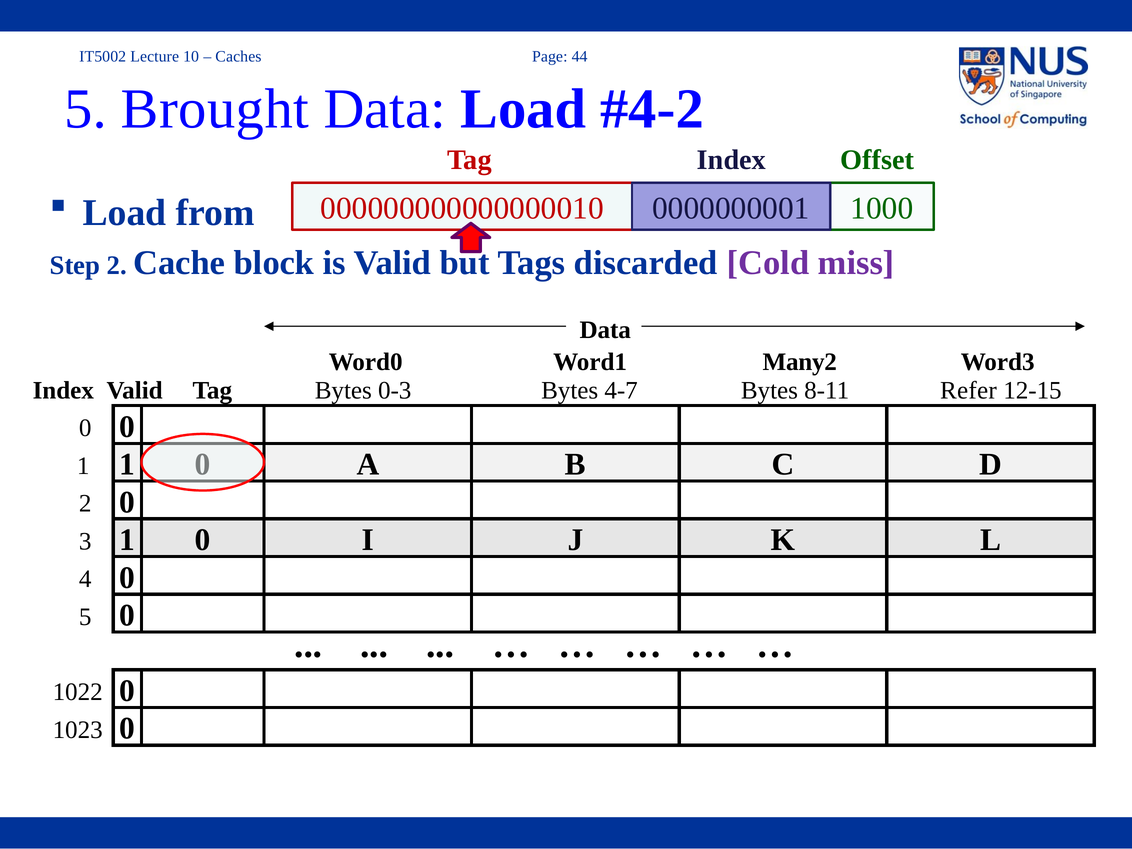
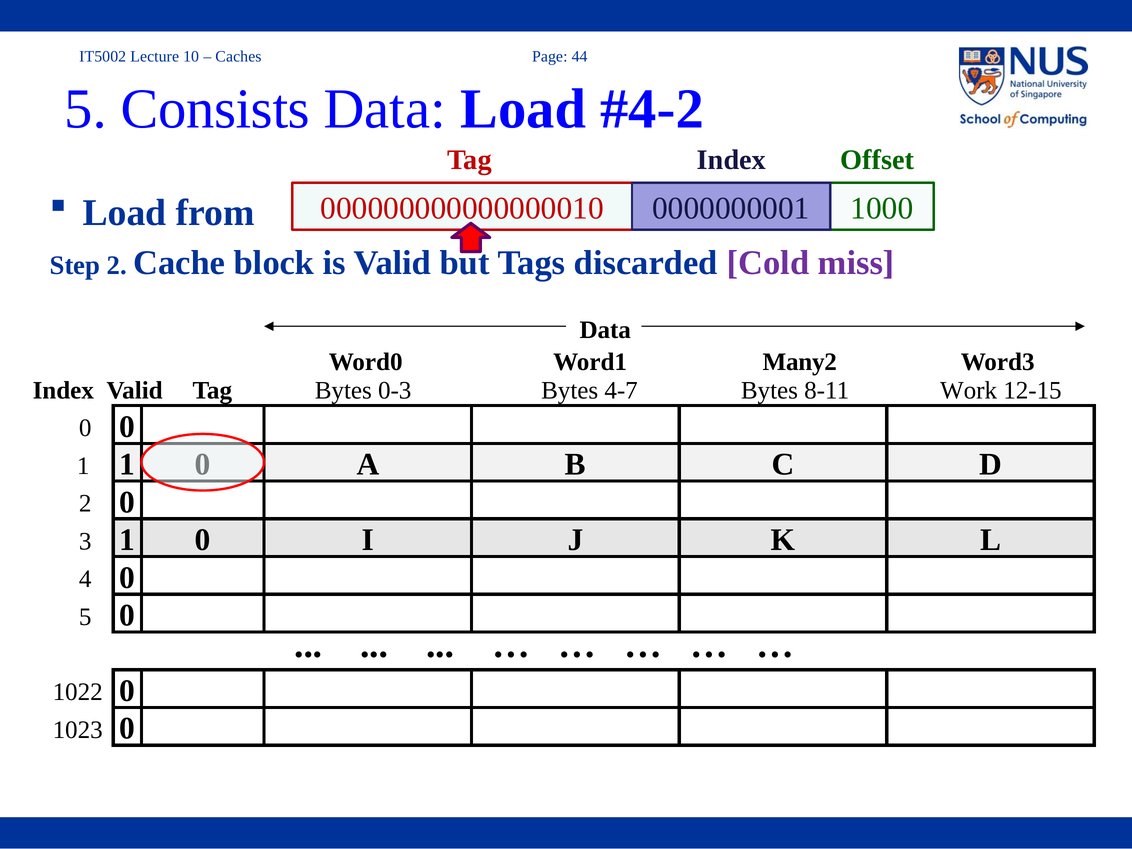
Brought: Brought -> Consists
Refer: Refer -> Work
